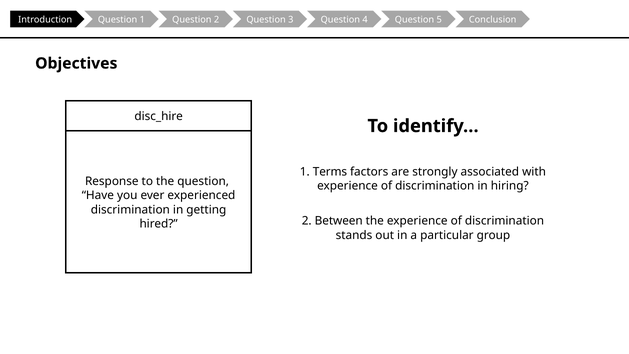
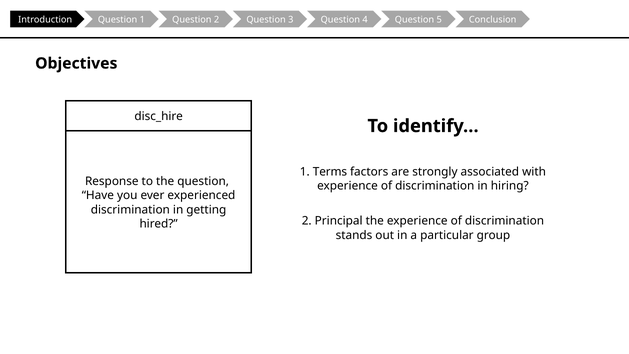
Between: Between -> Principal
